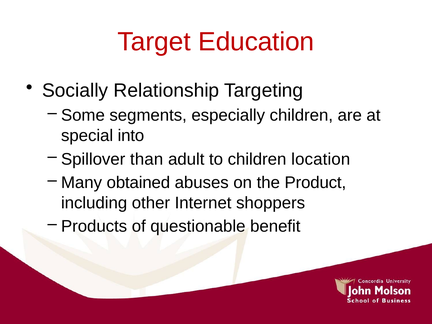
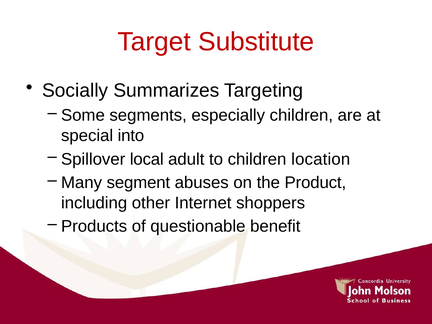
Education: Education -> Substitute
Relationship: Relationship -> Summarizes
than: than -> local
obtained: obtained -> segment
